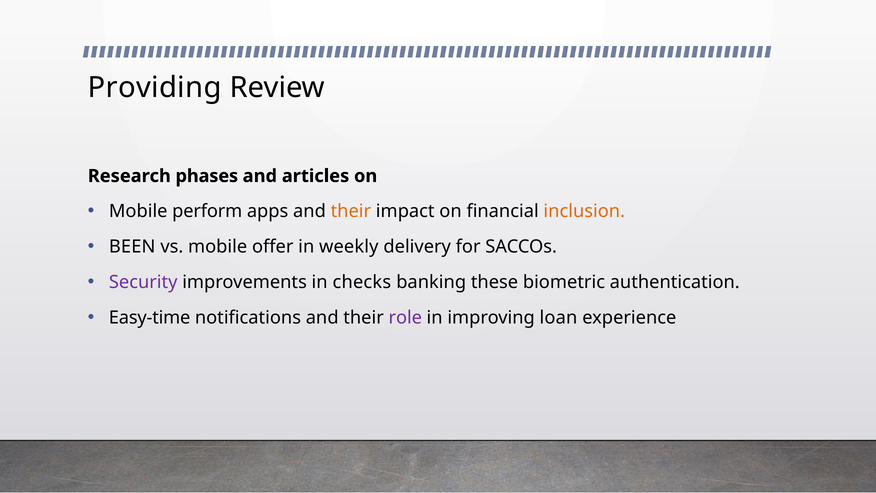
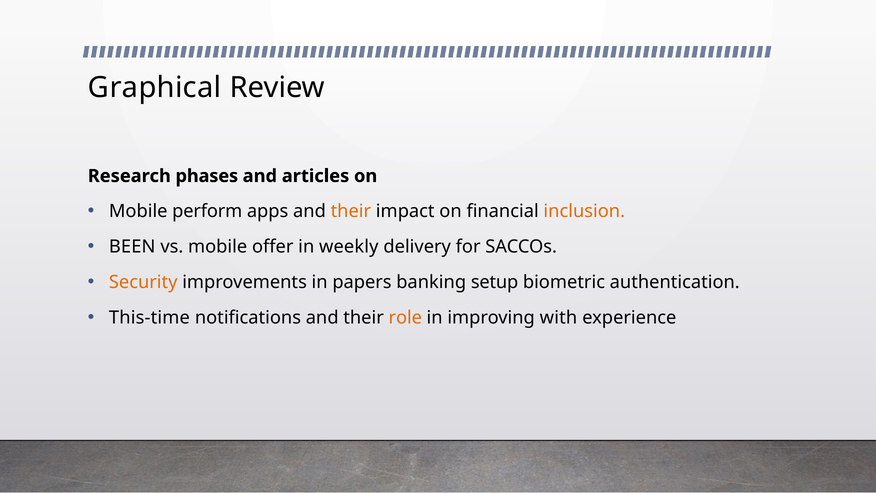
Providing: Providing -> Graphical
Security colour: purple -> orange
checks: checks -> papers
these: these -> setup
Easy-time: Easy-time -> This-time
role colour: purple -> orange
loan: loan -> with
